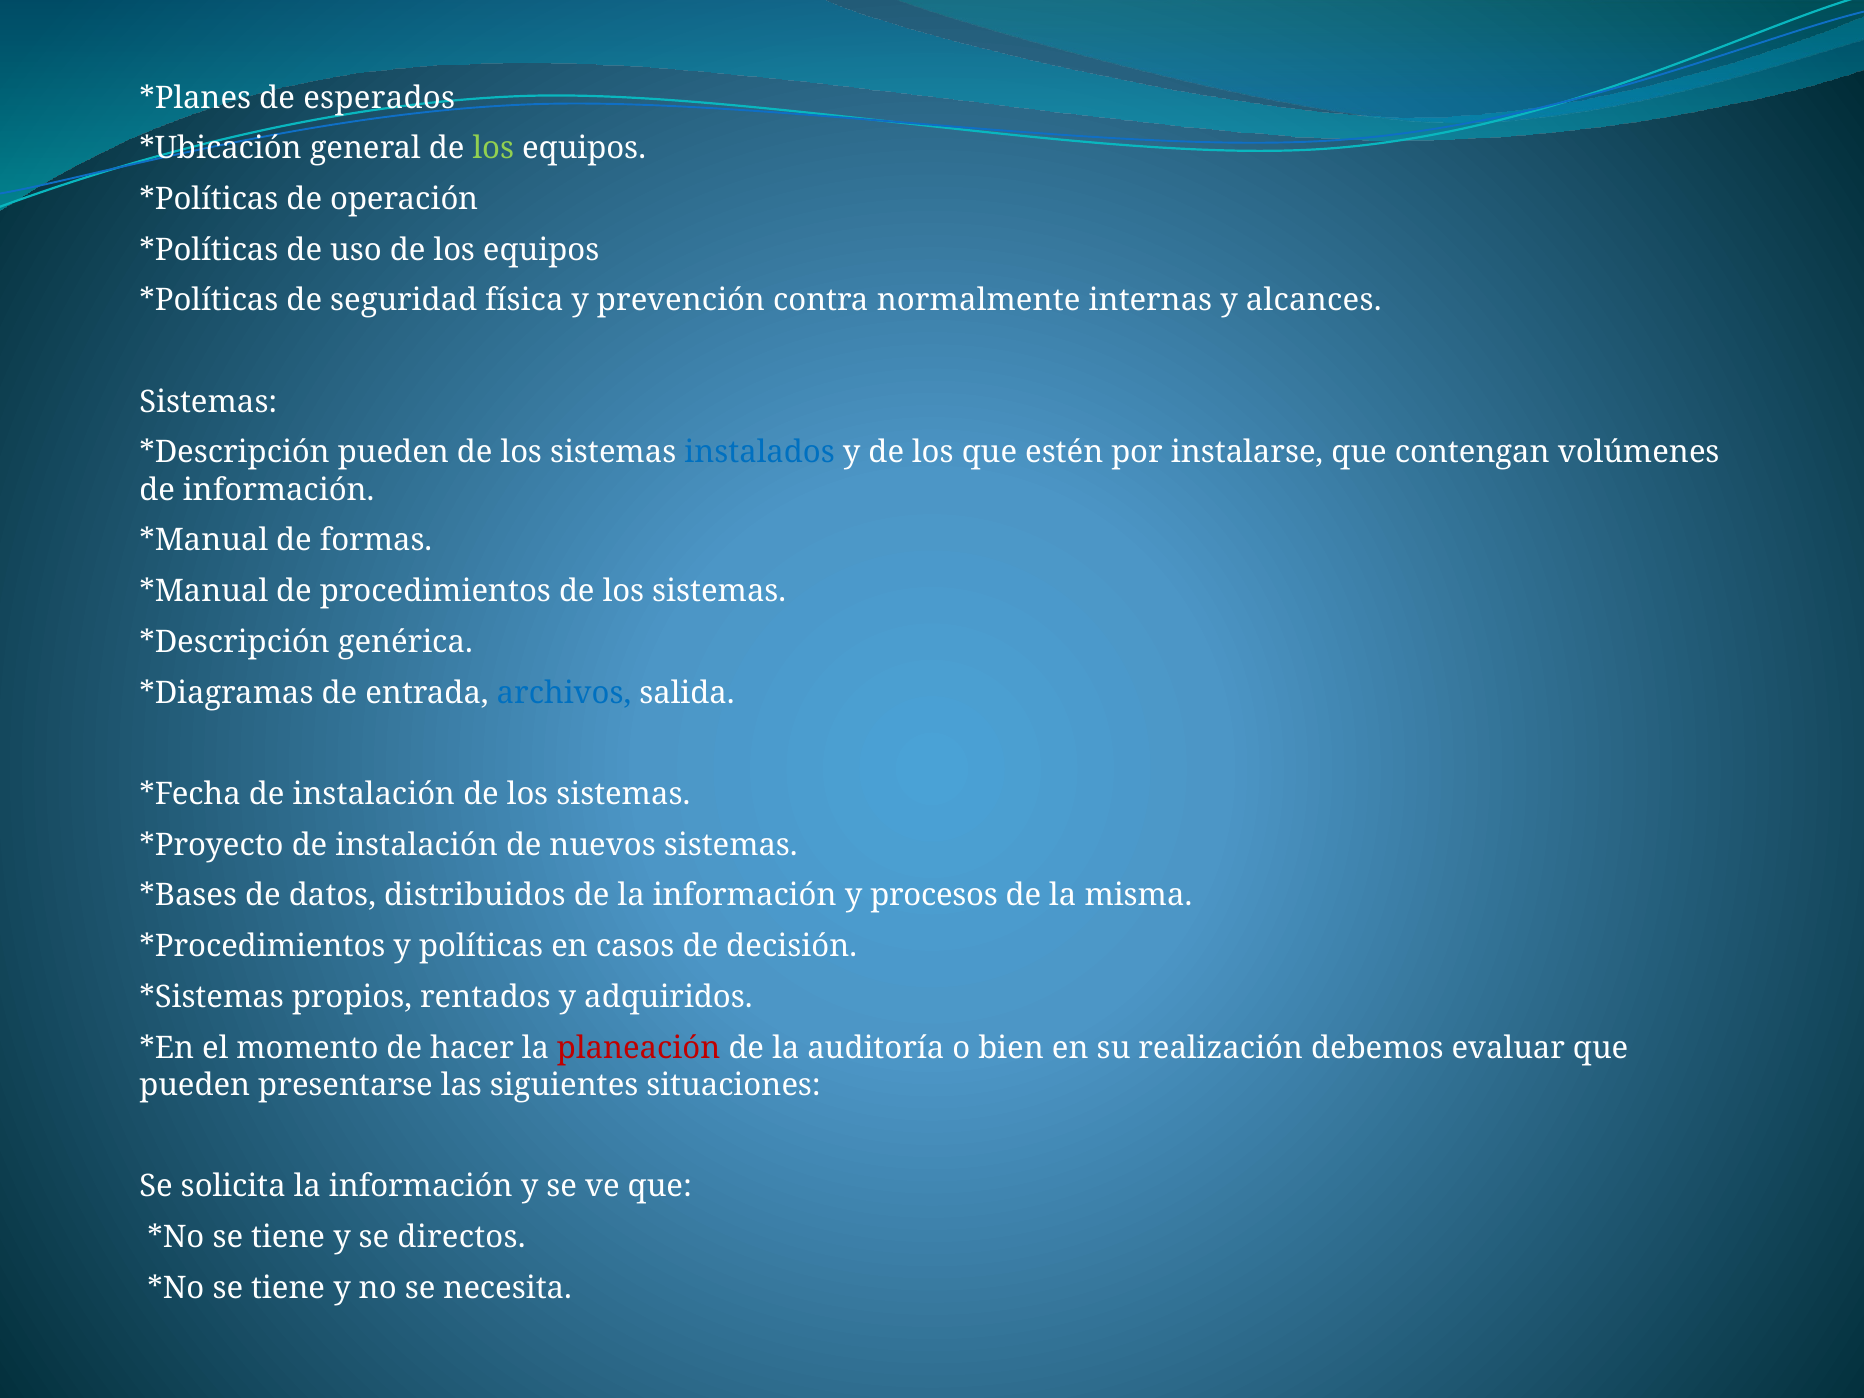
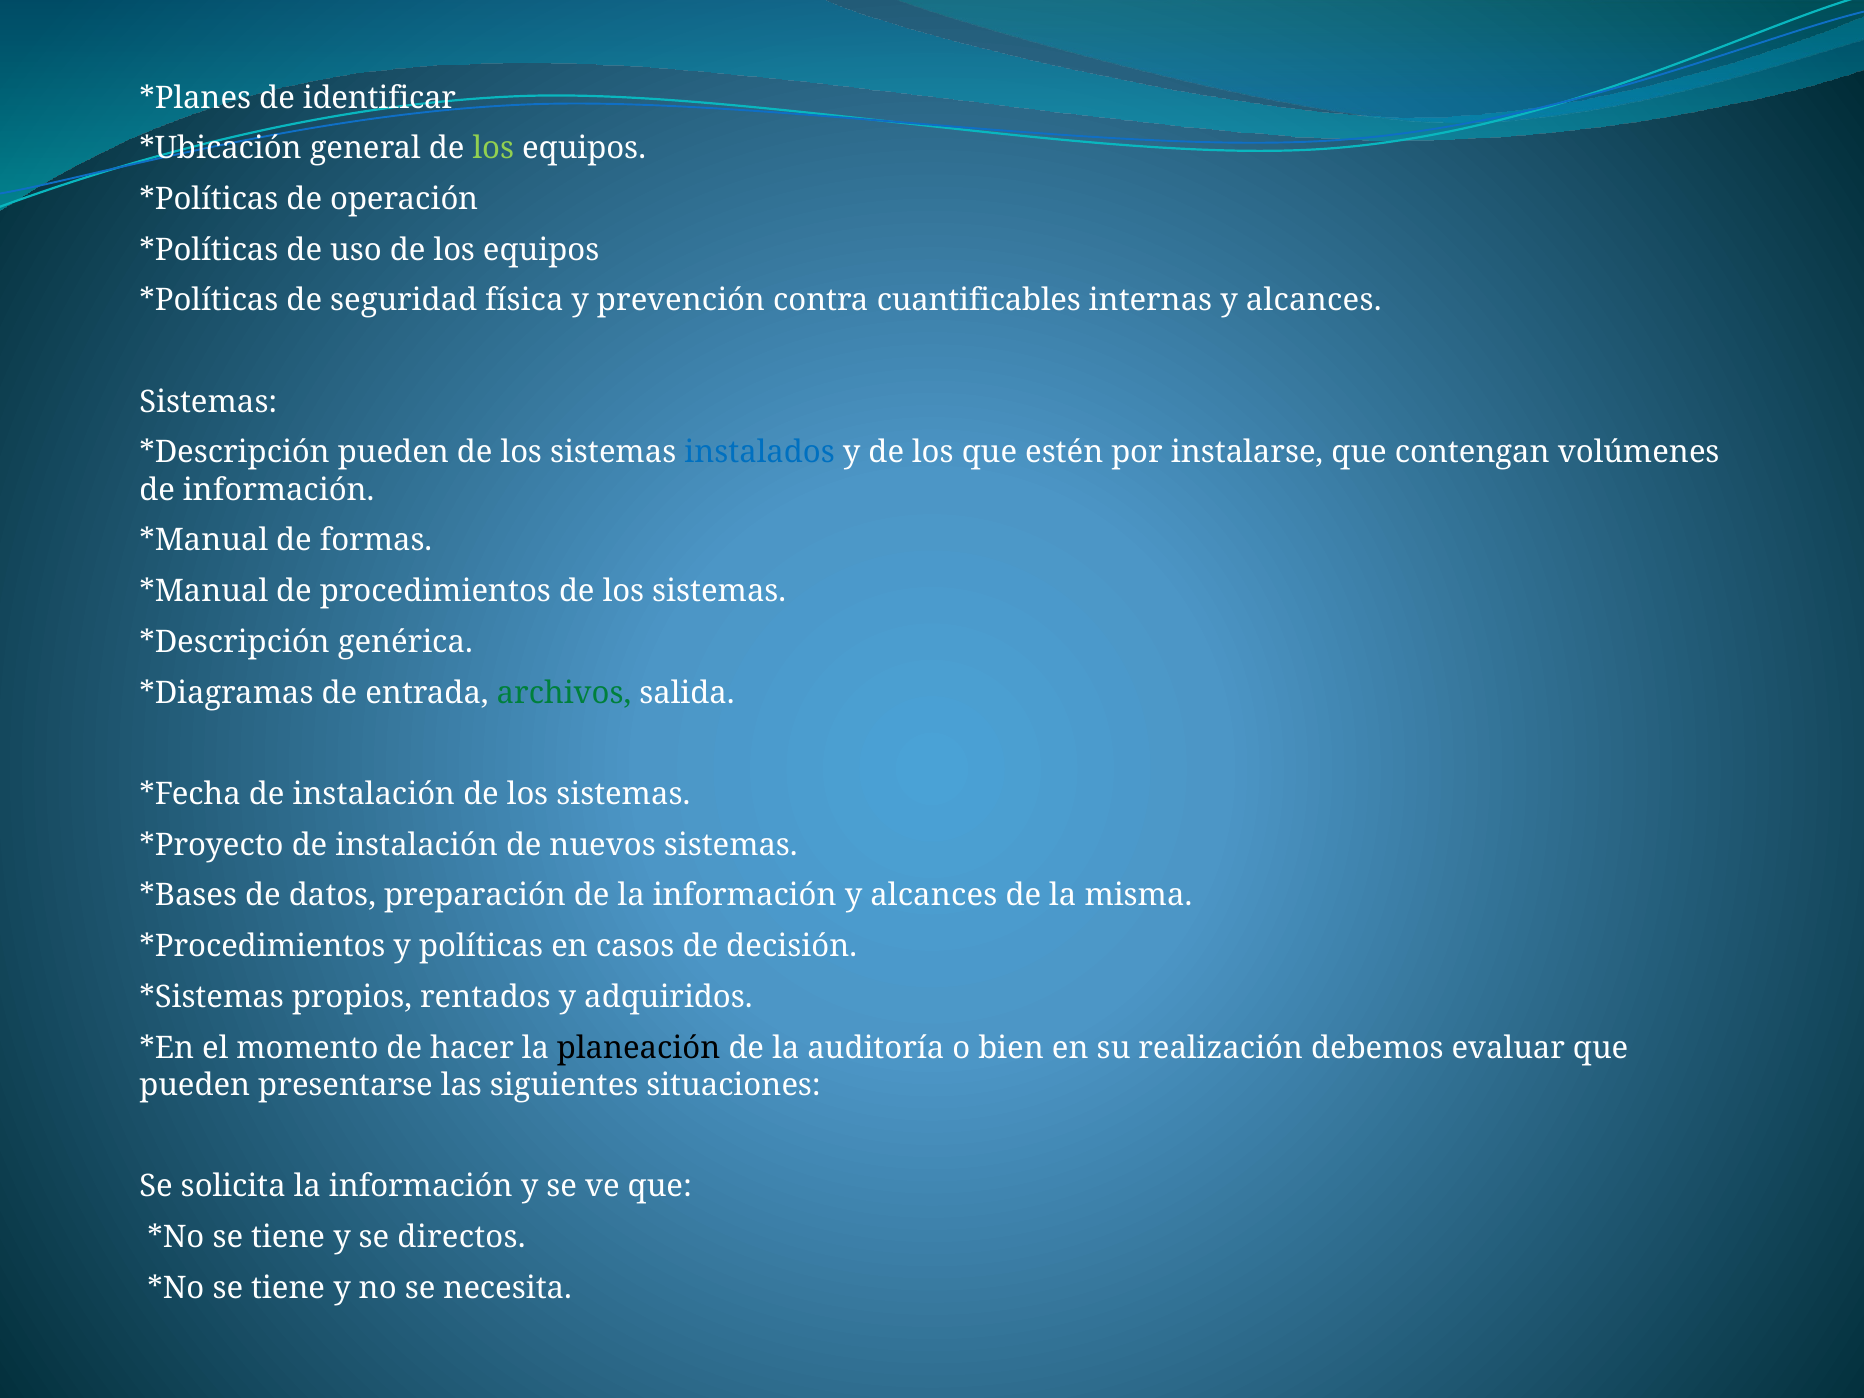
esperados: esperados -> identificar
normalmente: normalmente -> cuantificables
archivos colour: blue -> green
distribuidos: distribuidos -> preparación
información y procesos: procesos -> alcances
planeación colour: red -> black
